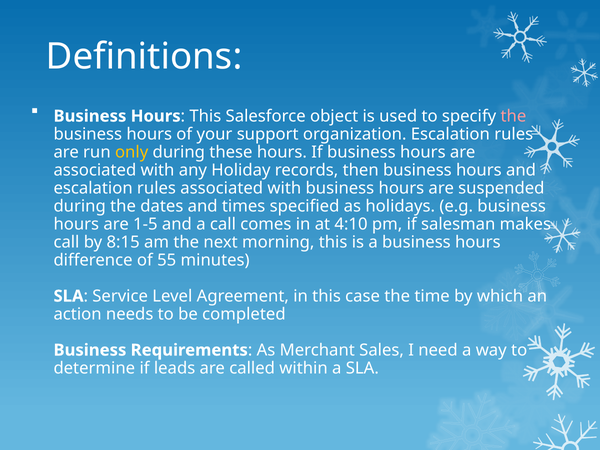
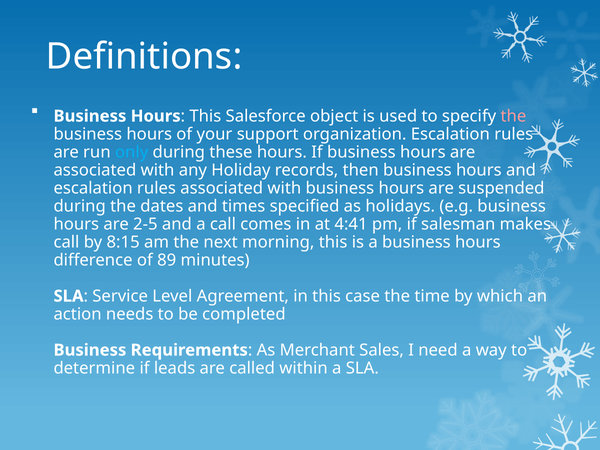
only colour: yellow -> light blue
1-5: 1-5 -> 2-5
4:10: 4:10 -> 4:41
55: 55 -> 89
